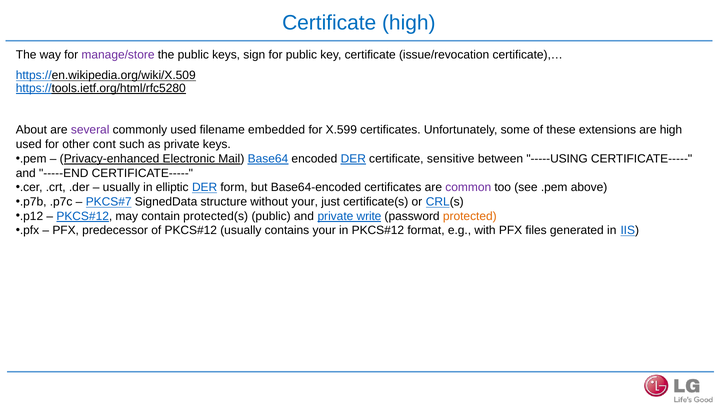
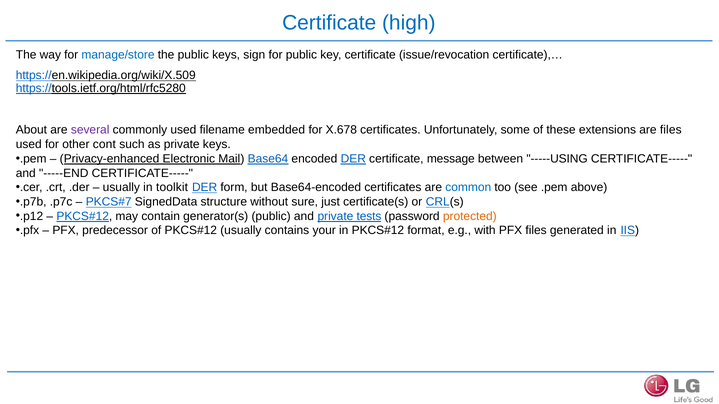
manage/store colour: purple -> blue
X.599: X.599 -> X.678
are high: high -> files
sensitive: sensitive -> message
elliptic: elliptic -> toolkit
common colour: purple -> blue
without your: your -> sure
protected(s: protected(s -> generator(s
write: write -> tests
